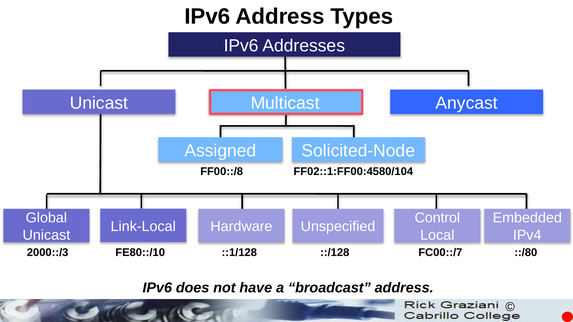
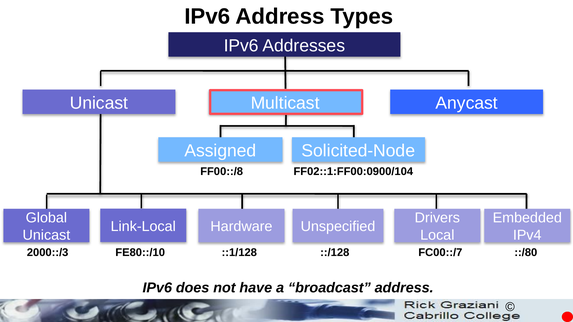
FF02::1:FF00:4580/104: FF02::1:FF00:4580/104 -> FF02::1:FF00:0900/104
Control: Control -> Drivers
